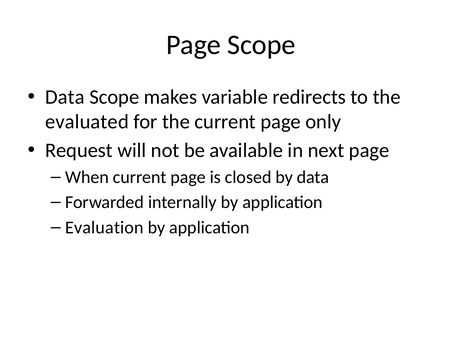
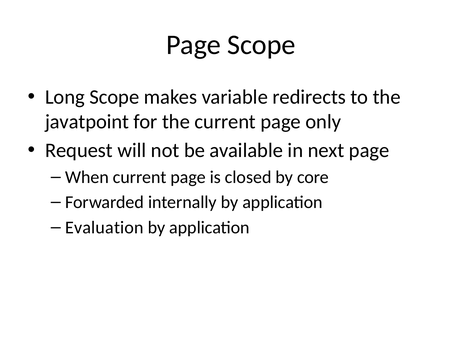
Data at (65, 97): Data -> Long
evaluated: evaluated -> javatpoint
by data: data -> core
